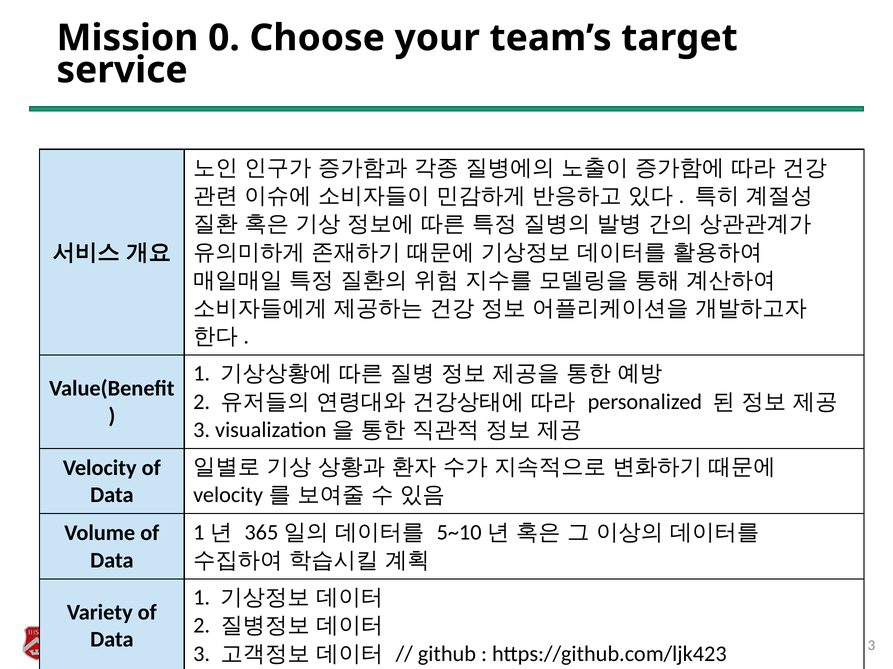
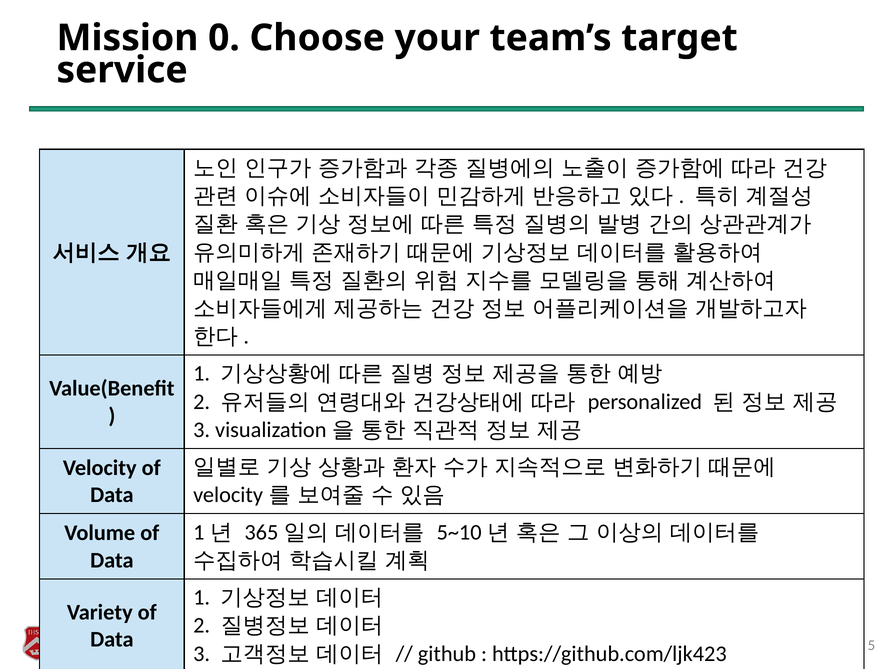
3 at (871, 646): 3 -> 5
